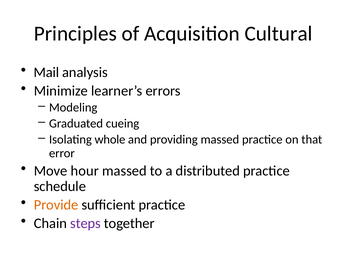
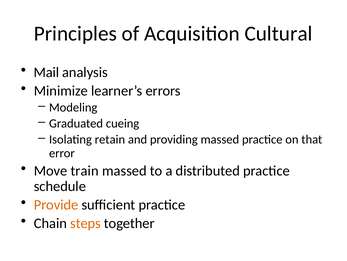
whole: whole -> retain
hour: hour -> train
steps colour: purple -> orange
